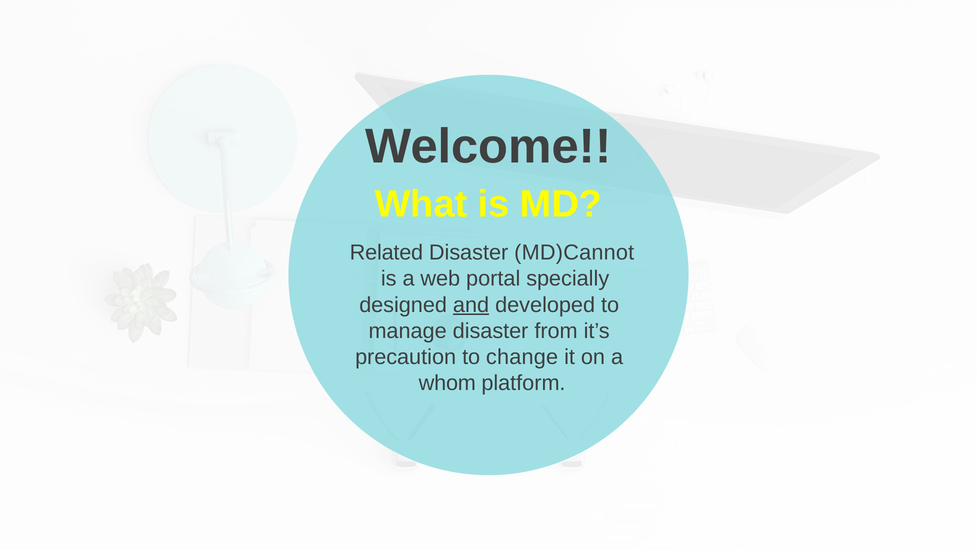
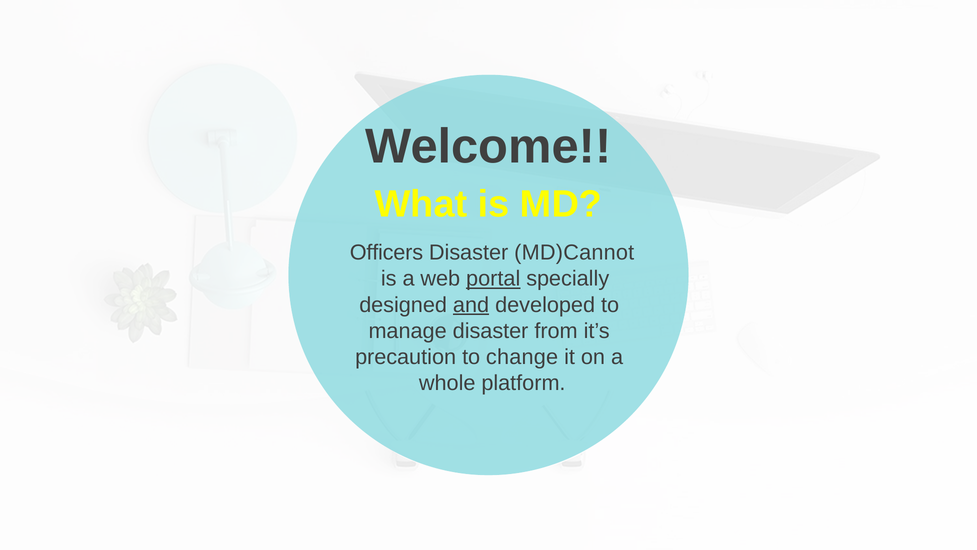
Related: Related -> Officers
portal underline: none -> present
whom: whom -> whole
